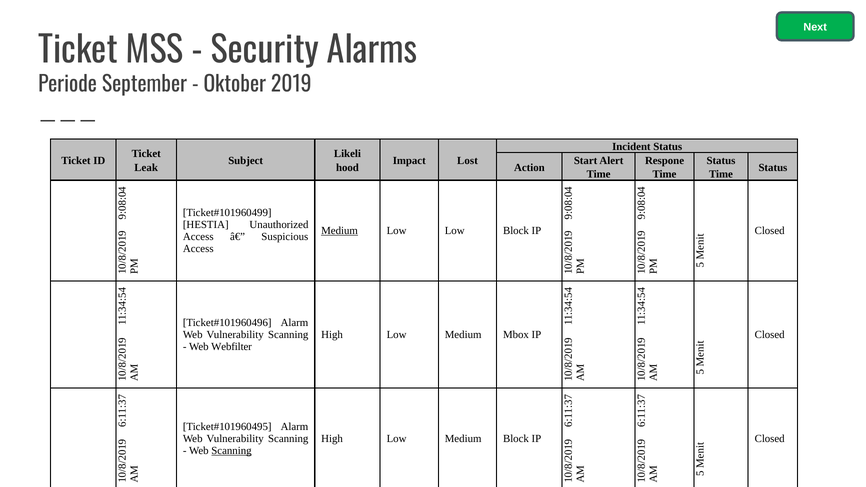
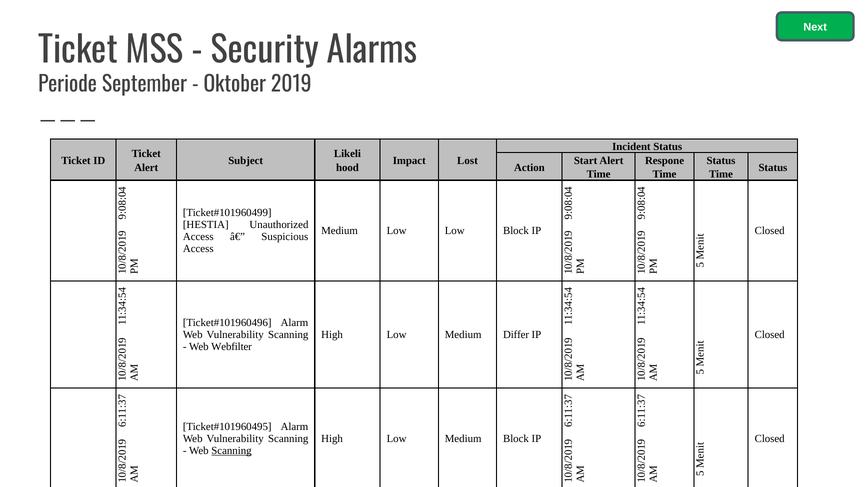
Leak at (146, 167): Leak -> Alert
Medium at (340, 231) underline: present -> none
Mbox: Mbox -> Differ
